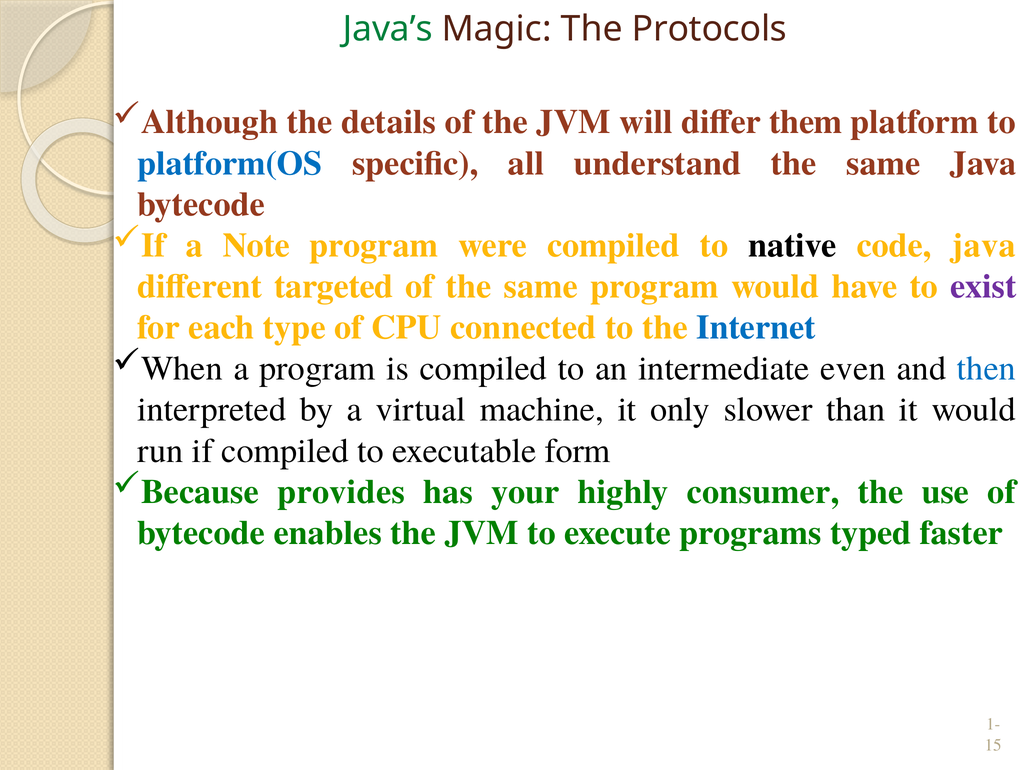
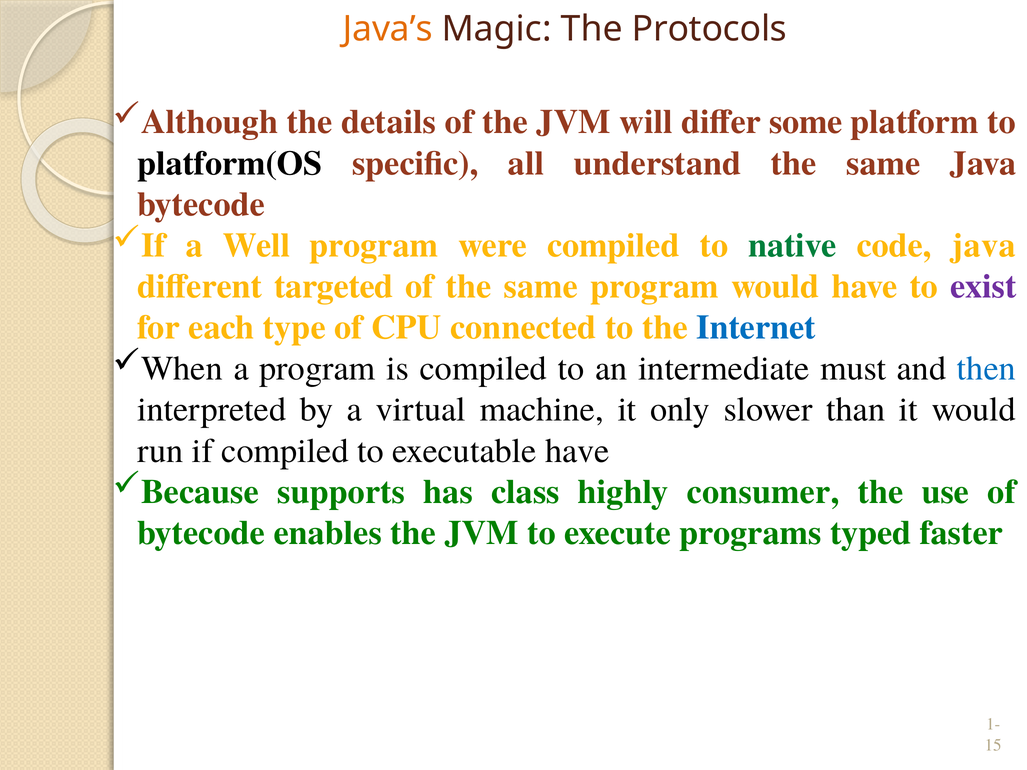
Java’s colour: green -> orange
them: them -> some
platform(OS colour: blue -> black
Note: Note -> Well
native colour: black -> green
even: even -> must
executable form: form -> have
provides: provides -> supports
your: your -> class
